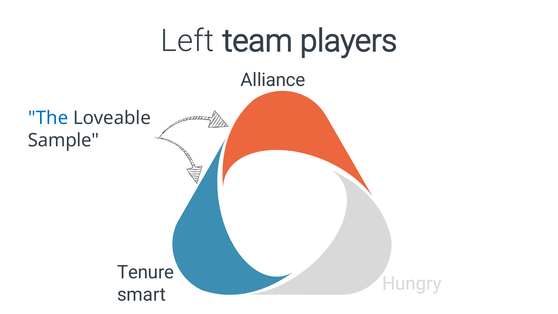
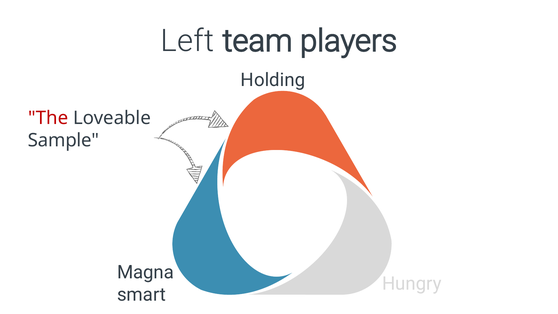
Alliance: Alliance -> Holding
The colour: blue -> red
Tenure: Tenure -> Magna
